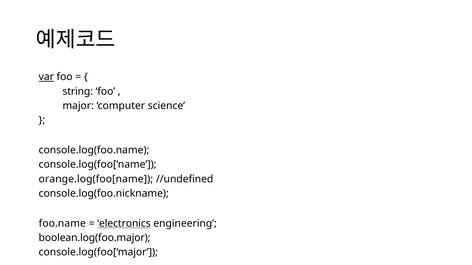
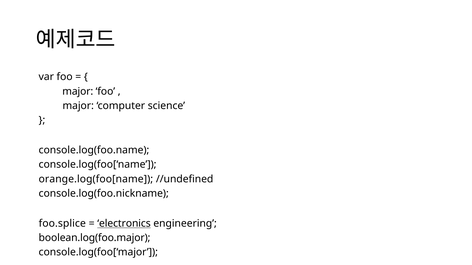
var underline: present -> none
string at (78, 92): string -> major
foo.name: foo.name -> foo.splice
